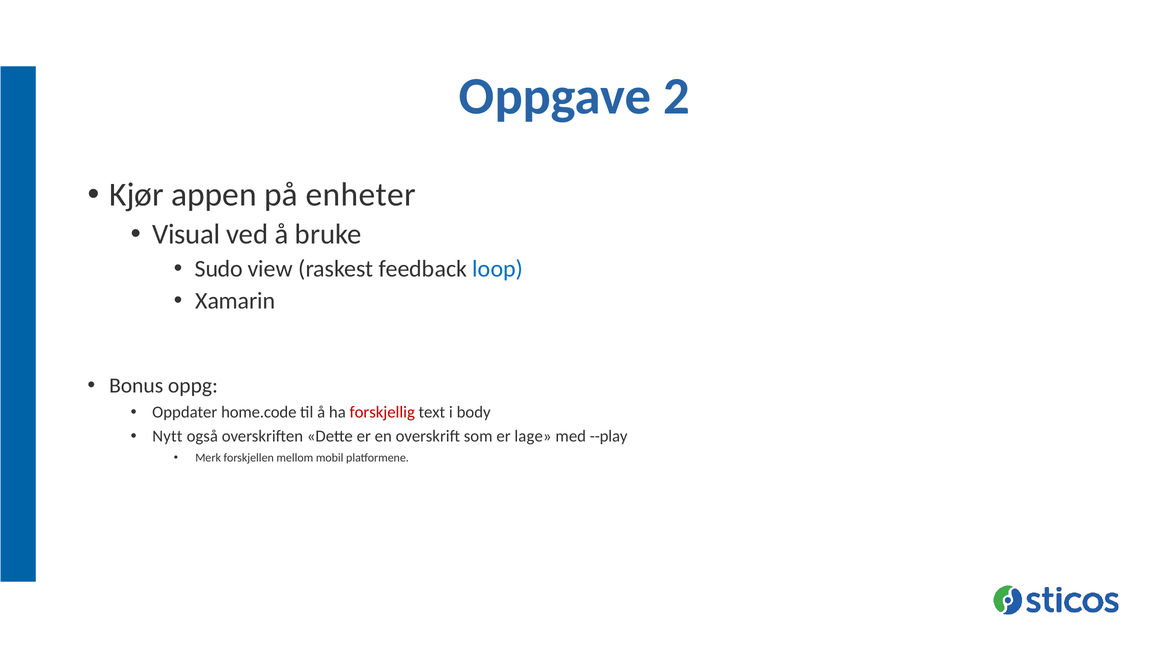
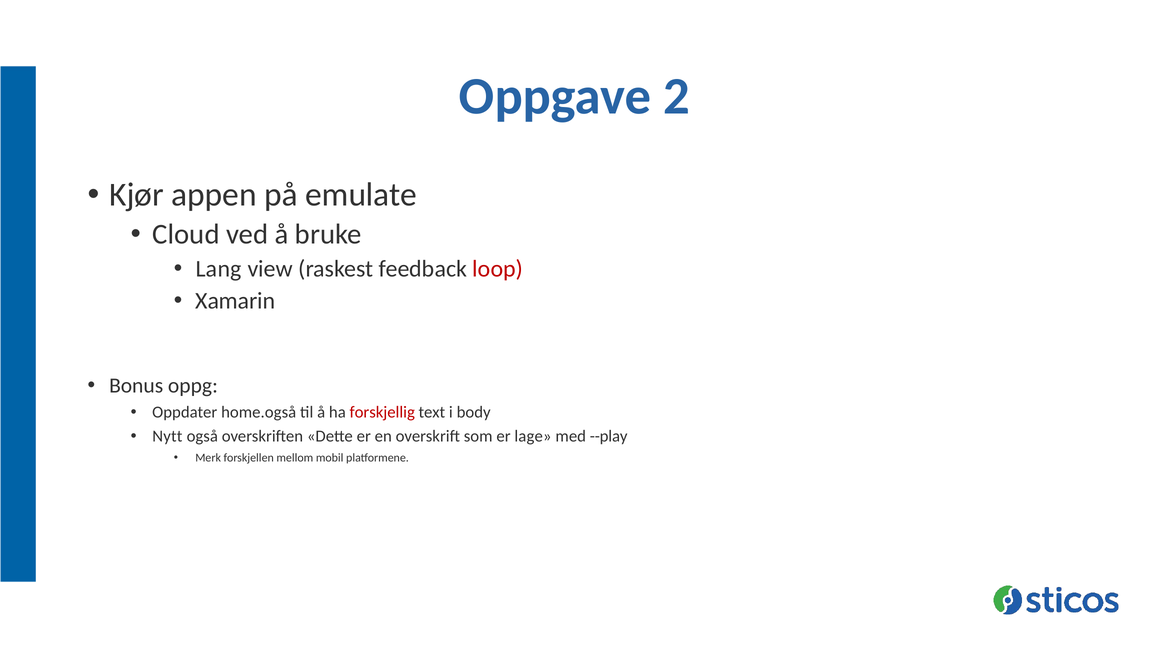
enheter: enheter -> emulate
Visual: Visual -> Cloud
Sudo: Sudo -> Lang
loop colour: blue -> red
home.code: home.code -> home.også
